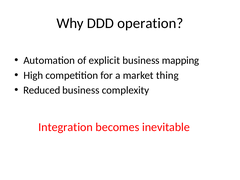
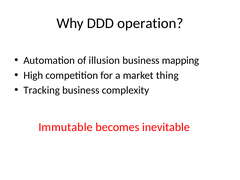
explicit: explicit -> illusion
Reduced: Reduced -> Tracking
Integration: Integration -> Immutable
